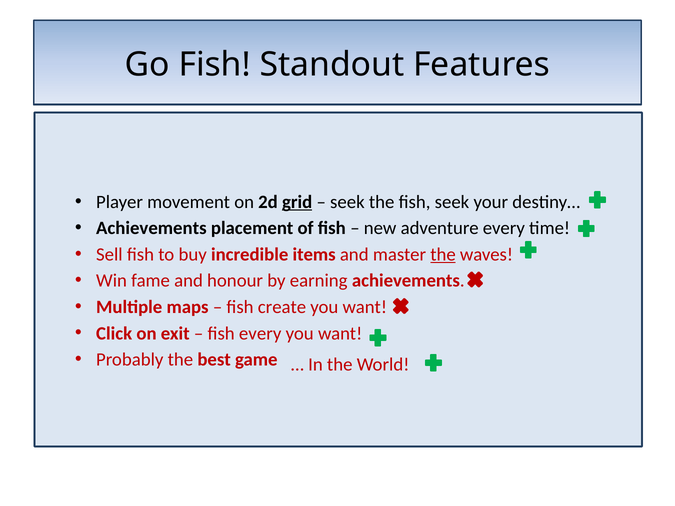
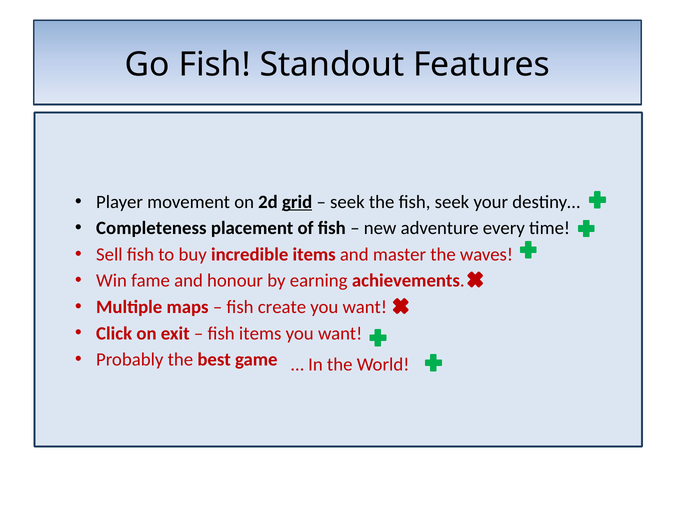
Achievements at (151, 228): Achievements -> Completeness
the at (443, 255) underline: present -> none
fish every: every -> items
